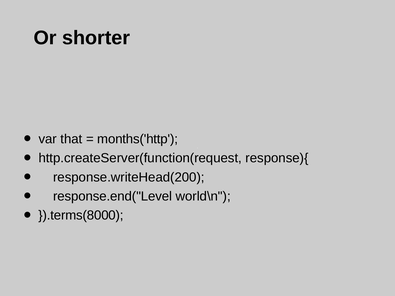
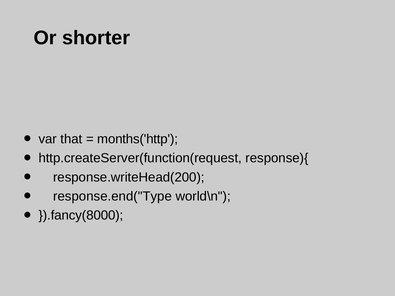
response.end("Level: response.end("Level -> response.end("Type
}).terms(8000: }).terms(8000 -> }).fancy(8000
